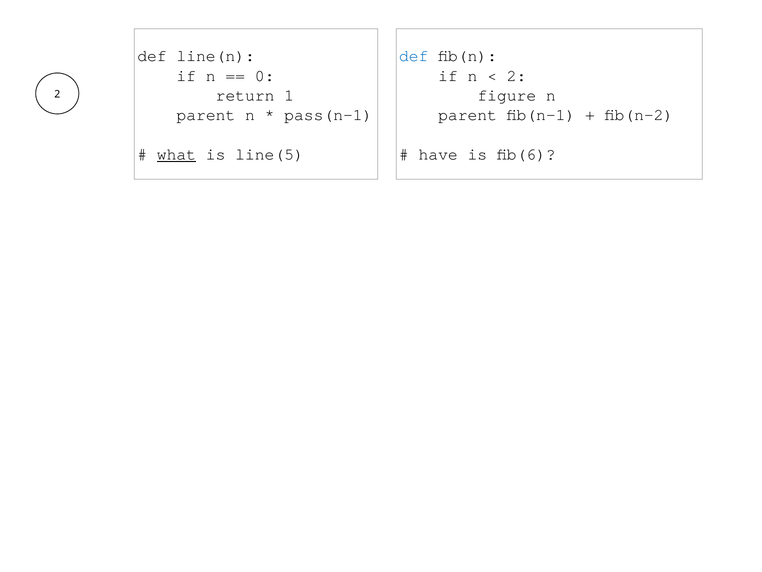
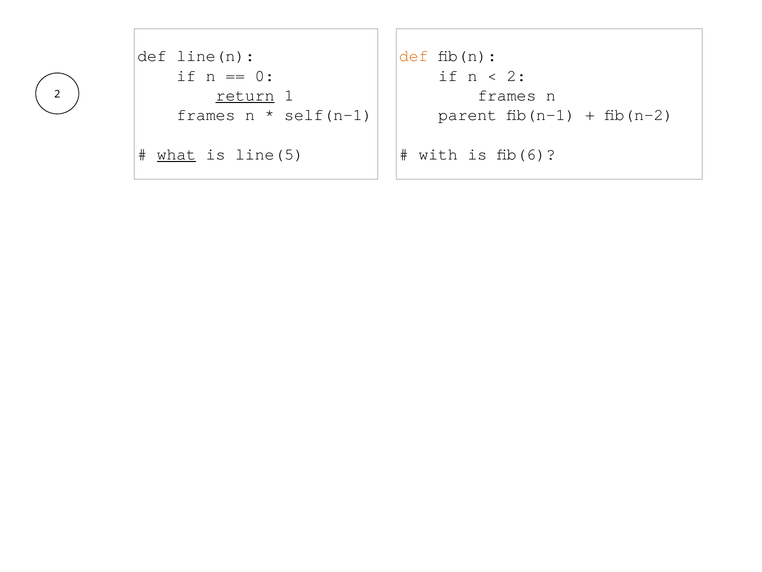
def at (414, 56) colour: blue -> orange
return underline: none -> present
figure at (507, 95): figure -> frames
parent at (206, 115): parent -> frames
pass(n-1: pass(n-1 -> self(n-1
have: have -> with
